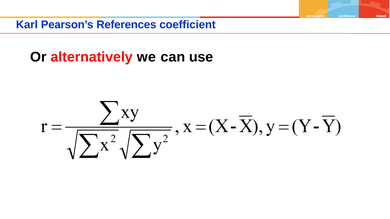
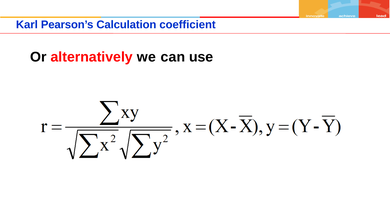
References: References -> Calculation
